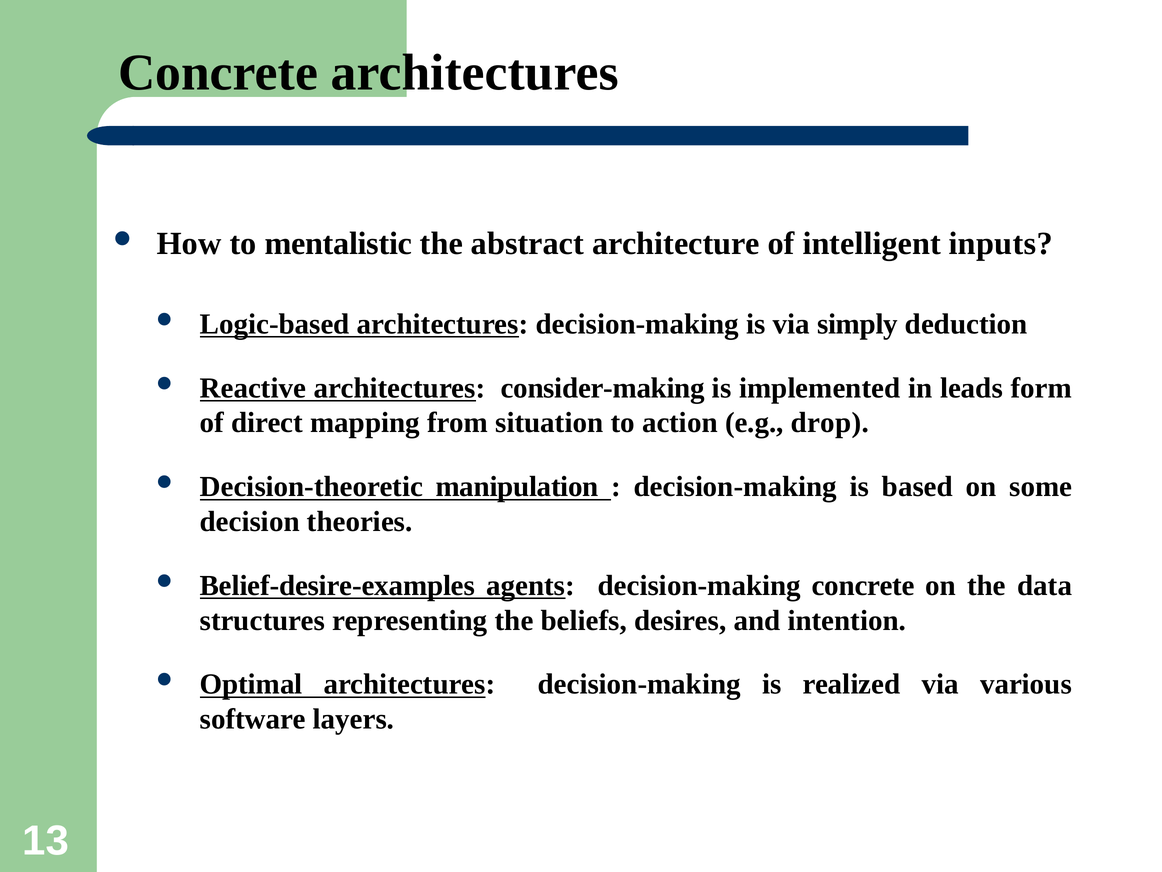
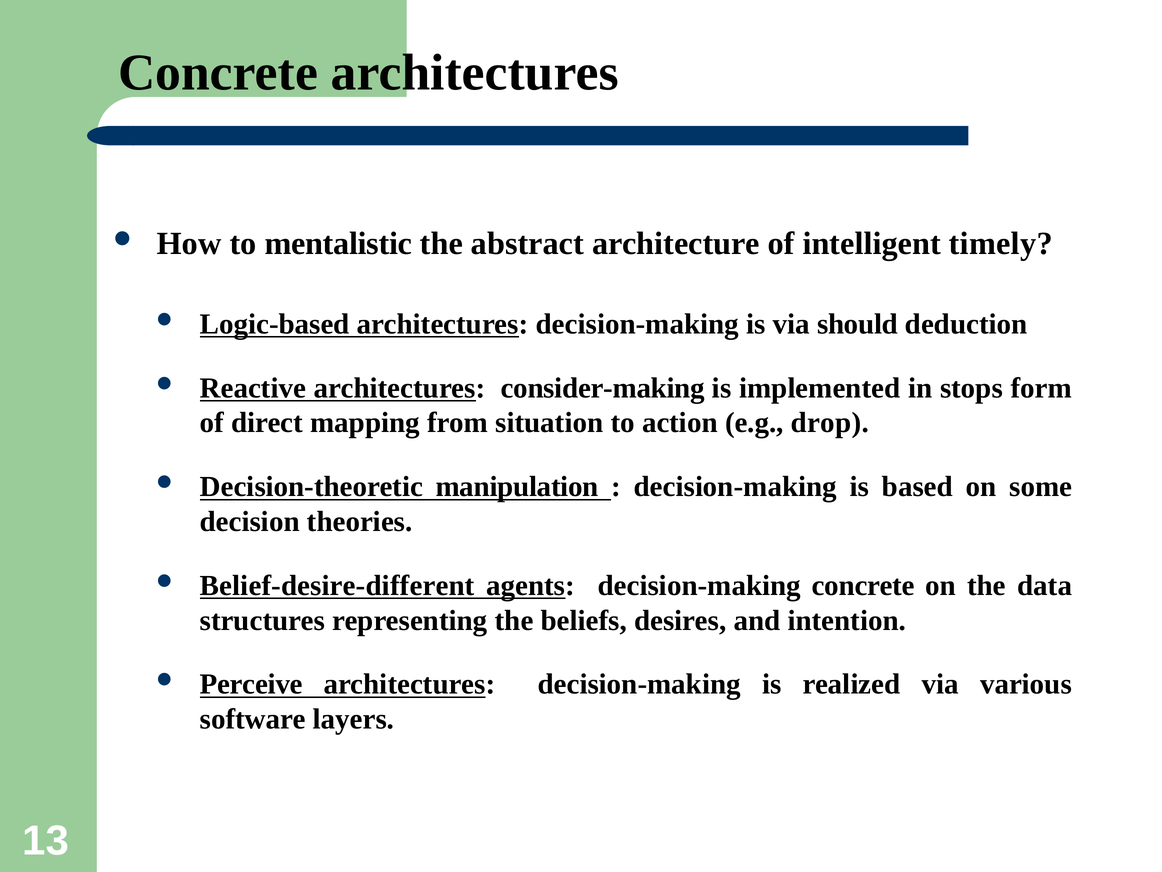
inputs: inputs -> timely
simply: simply -> should
leads: leads -> stops
Belief-desire-examples: Belief-desire-examples -> Belief-desire-different
Optimal: Optimal -> Perceive
